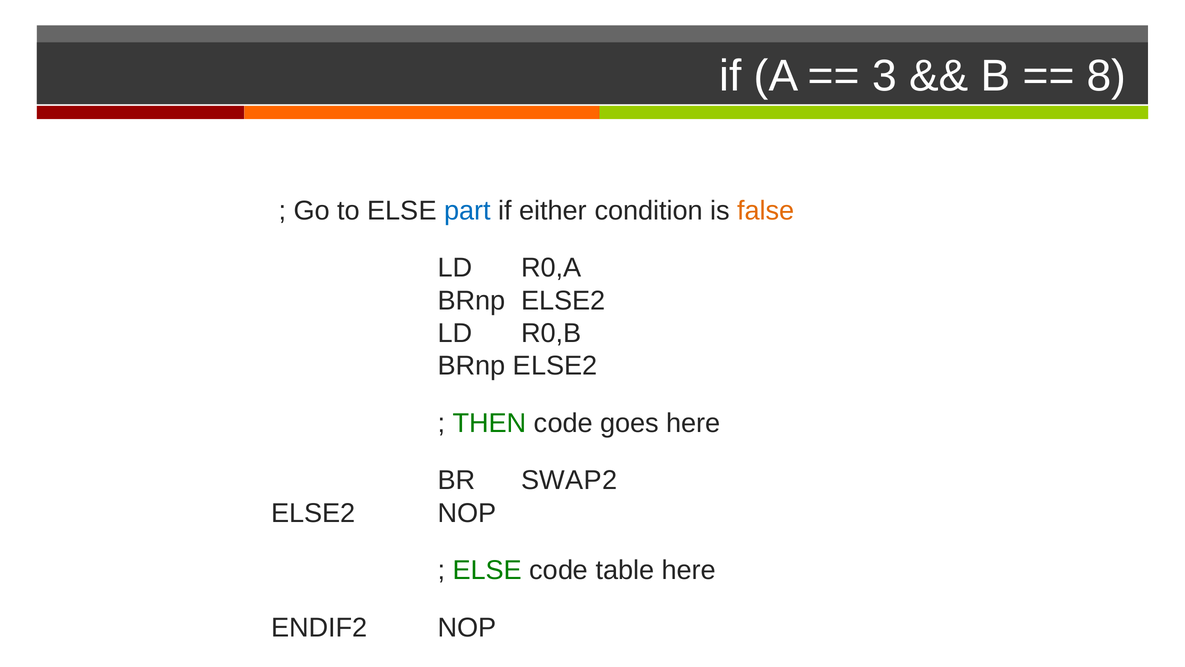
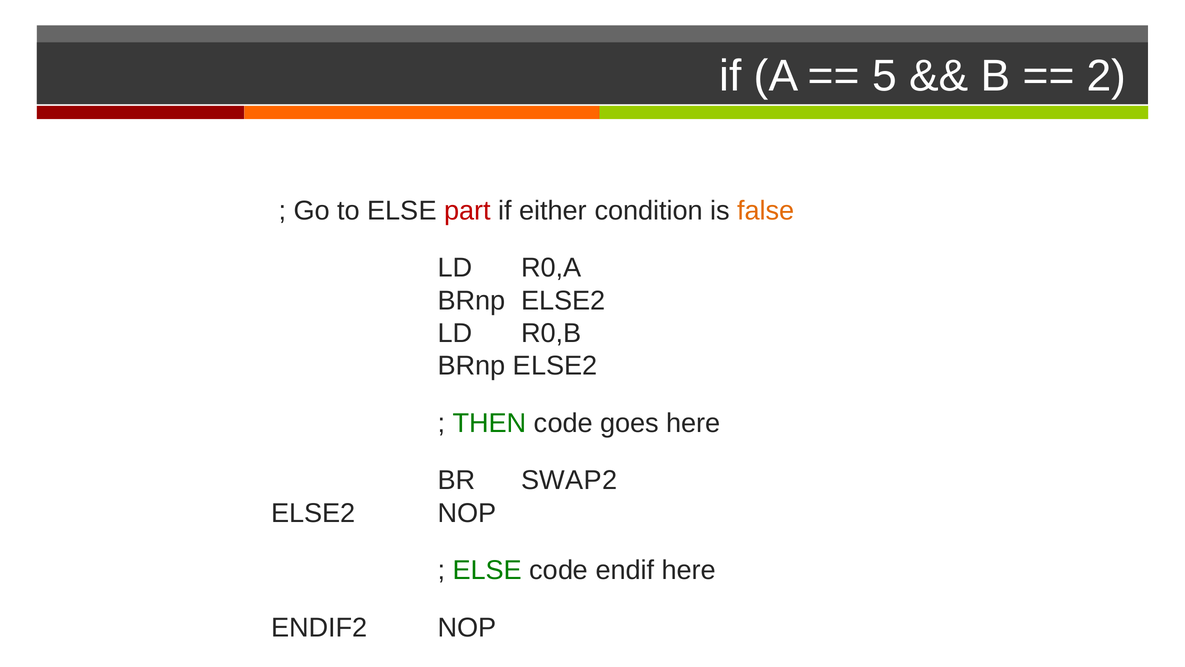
3: 3 -> 5
8: 8 -> 2
part colour: blue -> red
table: table -> endif
